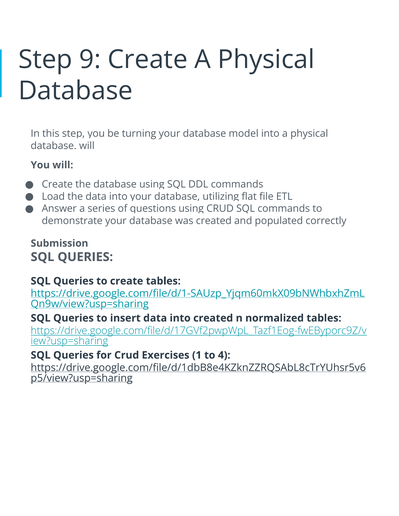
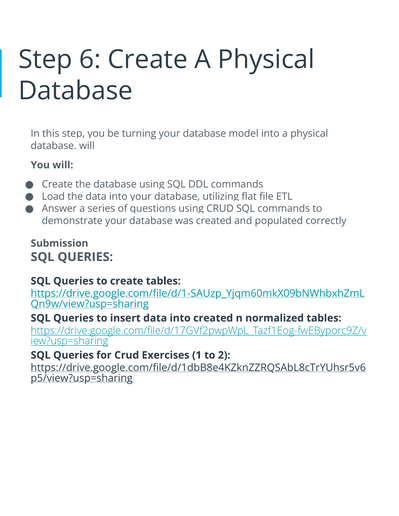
9: 9 -> 6
4: 4 -> 2
